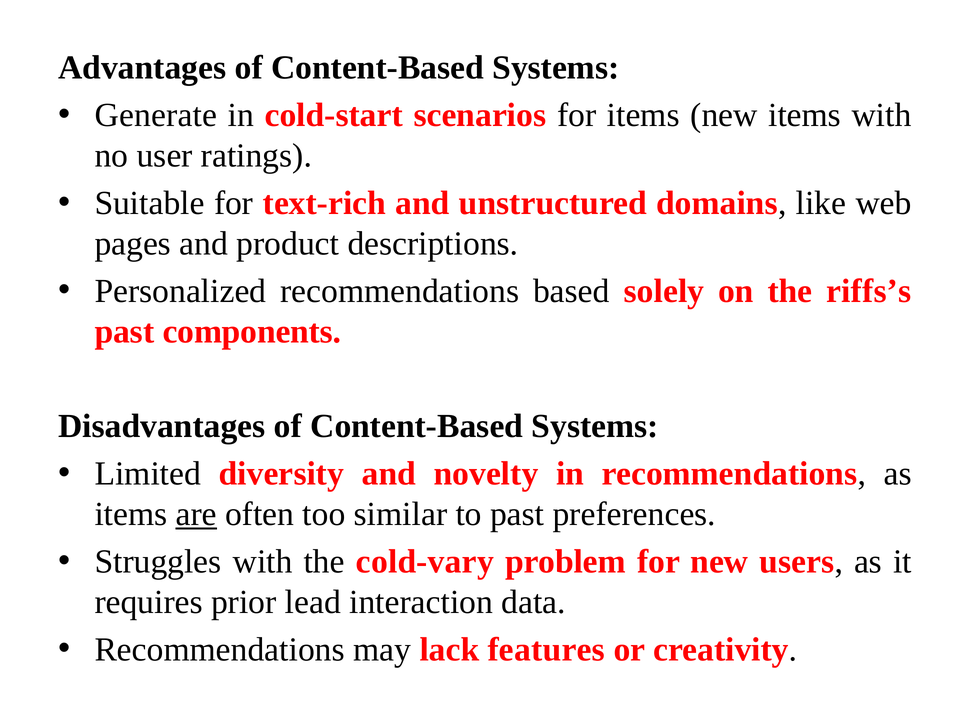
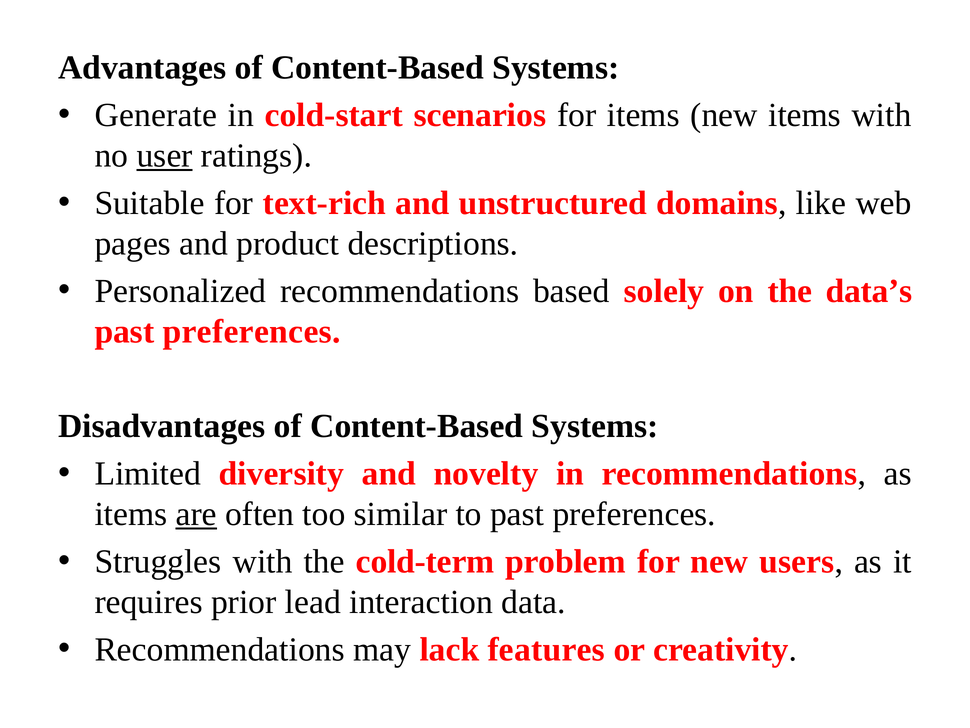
user underline: none -> present
riffs’s: riffs’s -> data’s
components at (252, 331): components -> preferences
cold-vary: cold-vary -> cold-term
